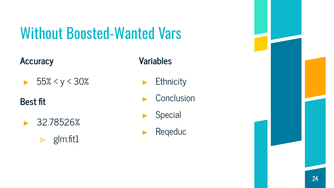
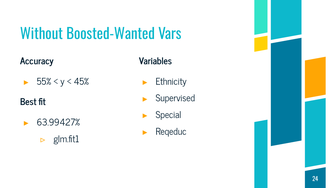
30%: 30% -> 45%
Conclusion: Conclusion -> Supervised
32.78526%: 32.78526% -> 63.99427%
